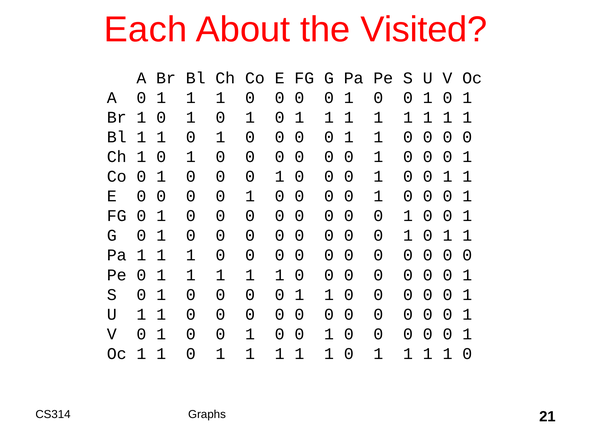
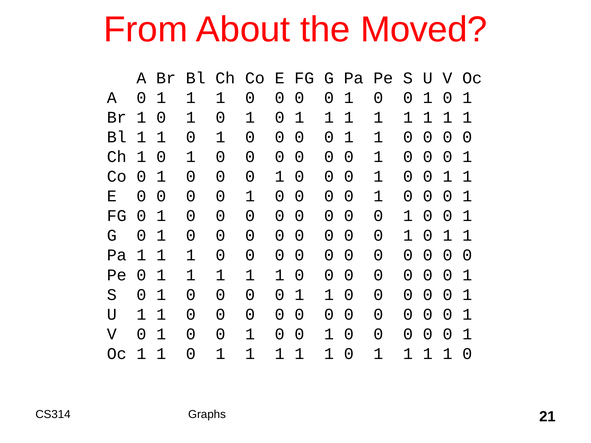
Each: Each -> From
Visited: Visited -> Moved
